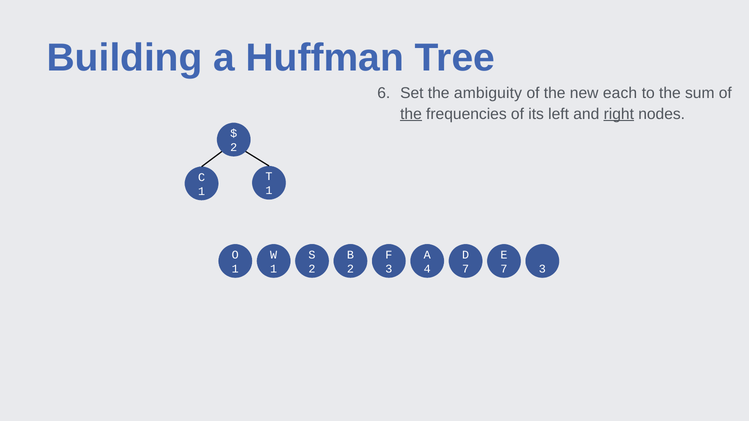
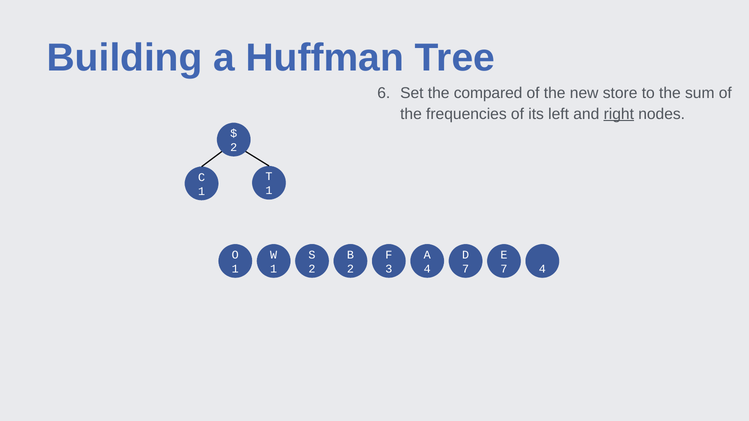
ambiguity: ambiguity -> compared
each: each -> store
the at (411, 114) underline: present -> none
3 at (542, 269): 3 -> 4
